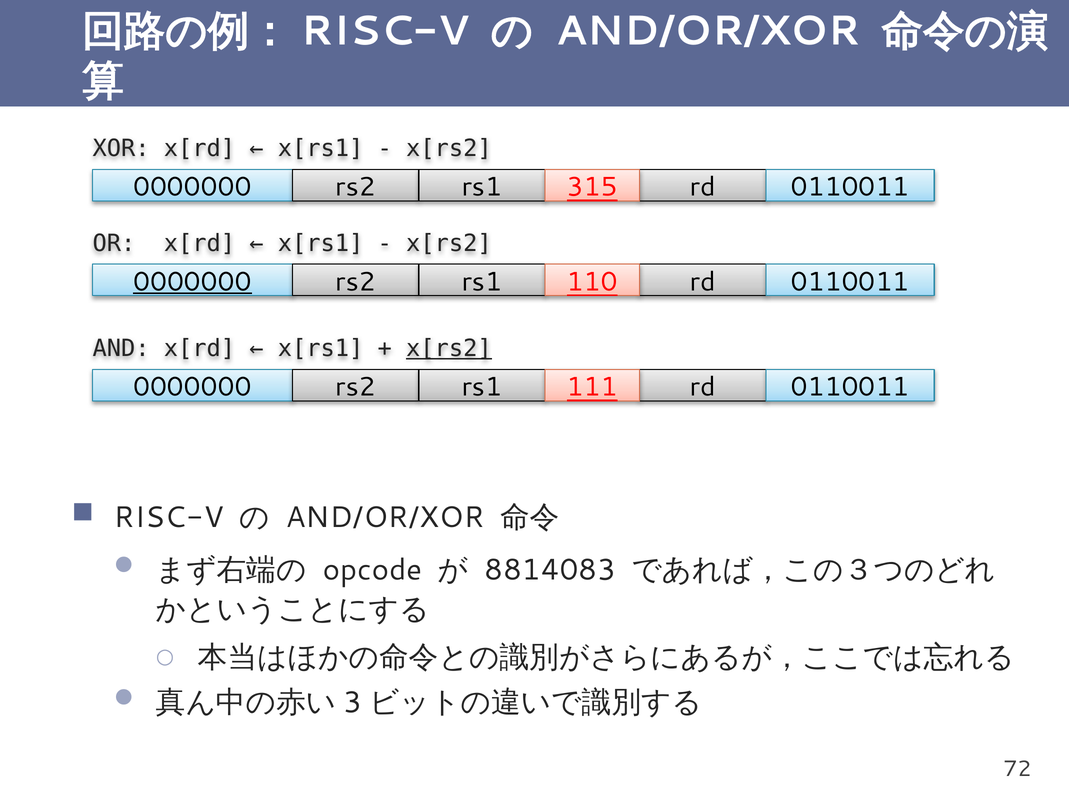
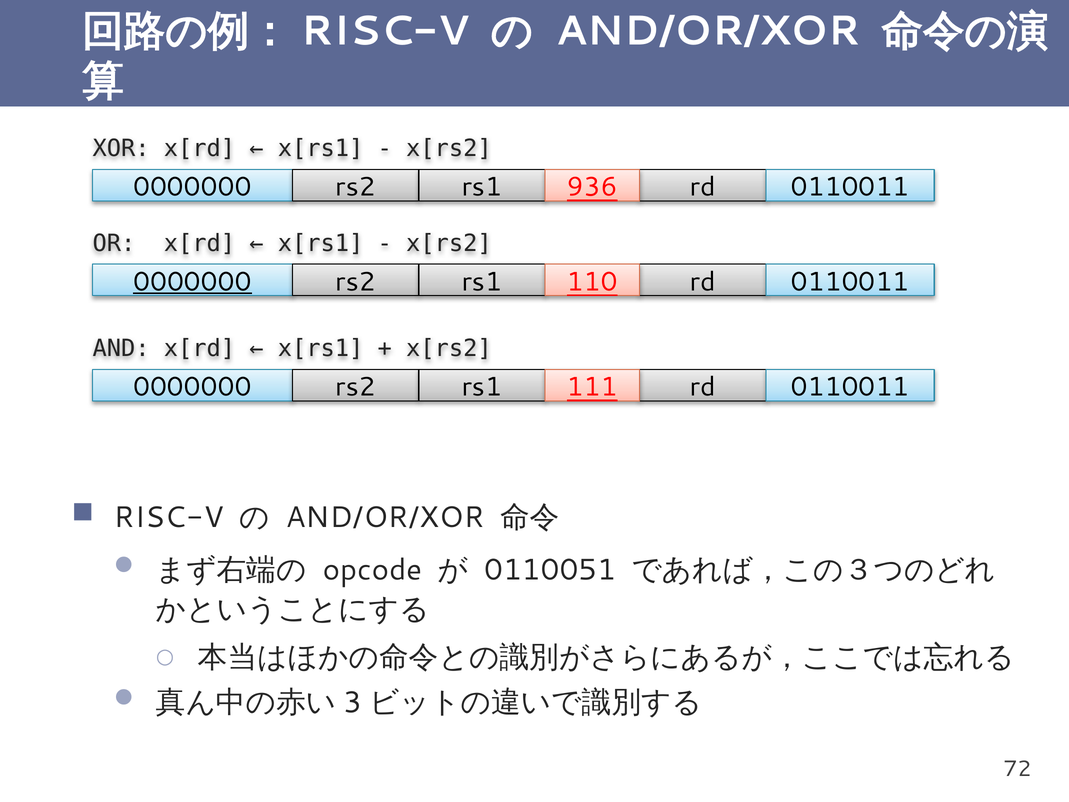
315: 315 -> 936
x[rs2 at (449, 348) underline: present -> none
8814083: 8814083 -> 0110051
